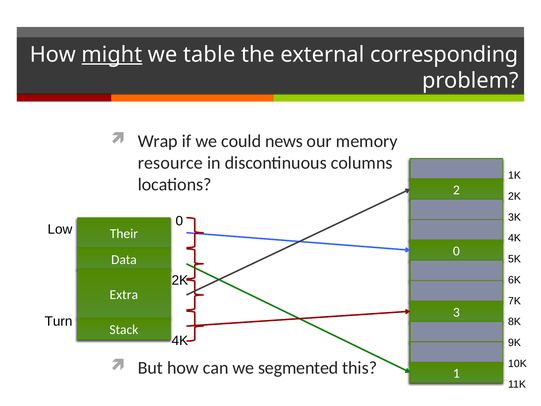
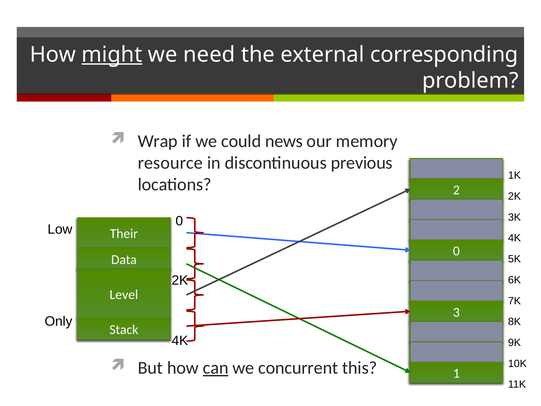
table: table -> need
columns: columns -> previous
Extra: Extra -> Level
Turn: Turn -> Only
can underline: none -> present
segmented: segmented -> concurrent
